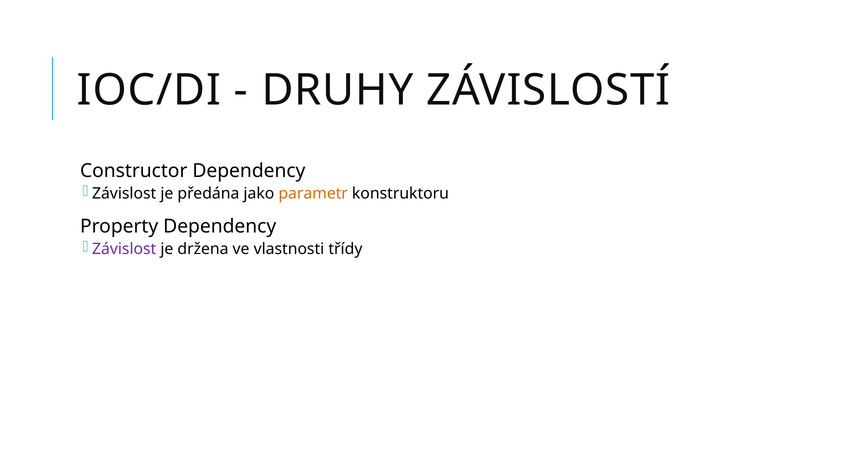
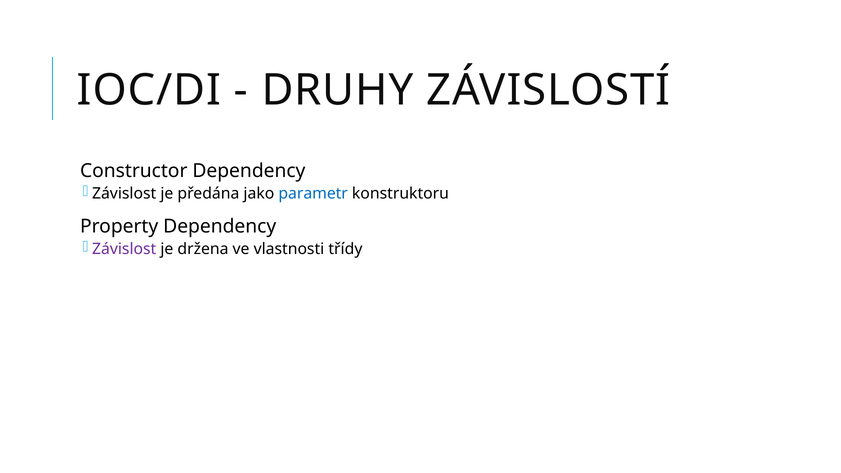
parametr colour: orange -> blue
